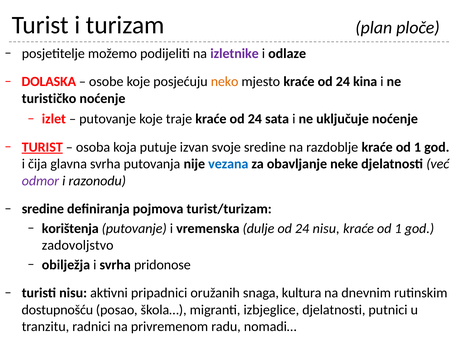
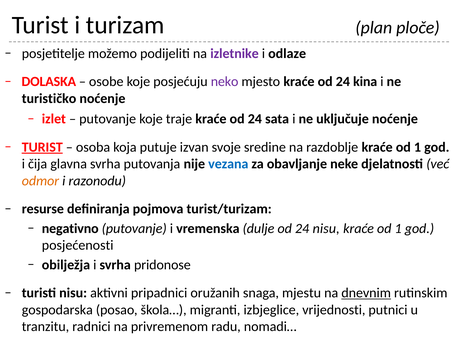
neko colour: orange -> purple
odmor colour: purple -> orange
sredine at (43, 209): sredine -> resurse
korištenja: korištenja -> negativno
zadovoljstvo: zadovoljstvo -> posjećenosti
kultura: kultura -> mjestu
dnevnim underline: none -> present
dostupnošću: dostupnošću -> gospodarska
izbjeglice djelatnosti: djelatnosti -> vrijednosti
